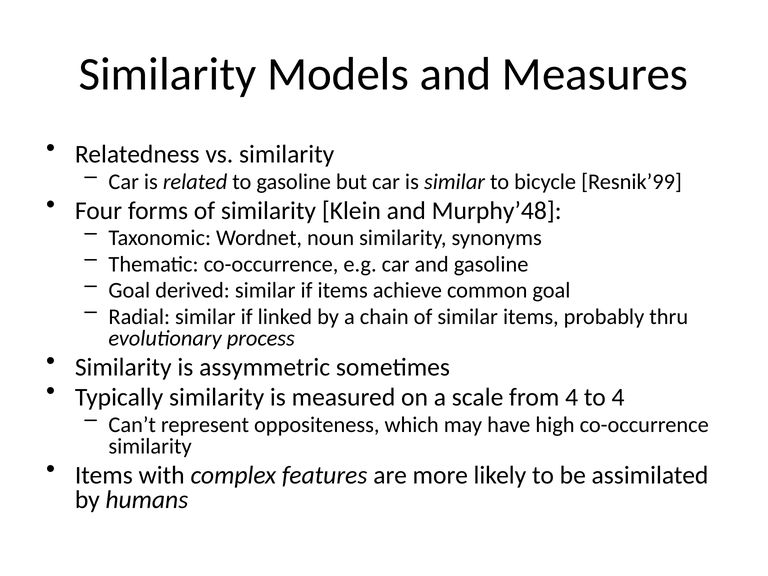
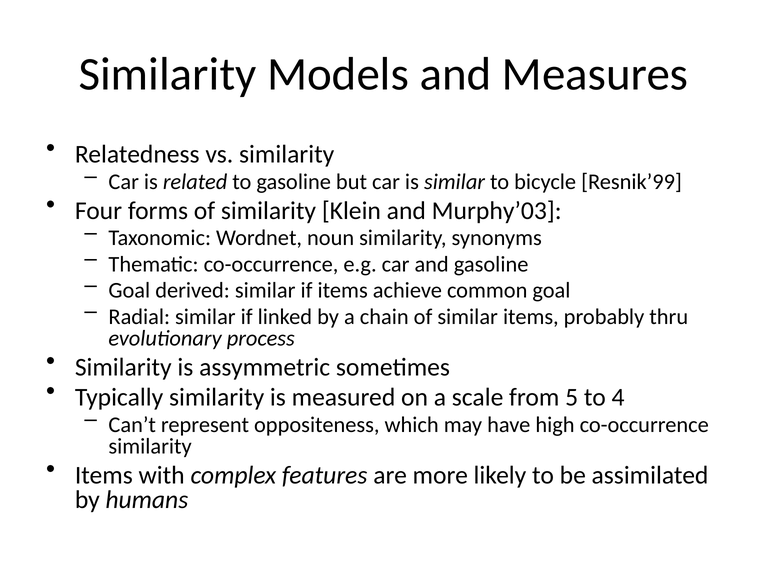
Murphy’48: Murphy’48 -> Murphy’03
from 4: 4 -> 5
